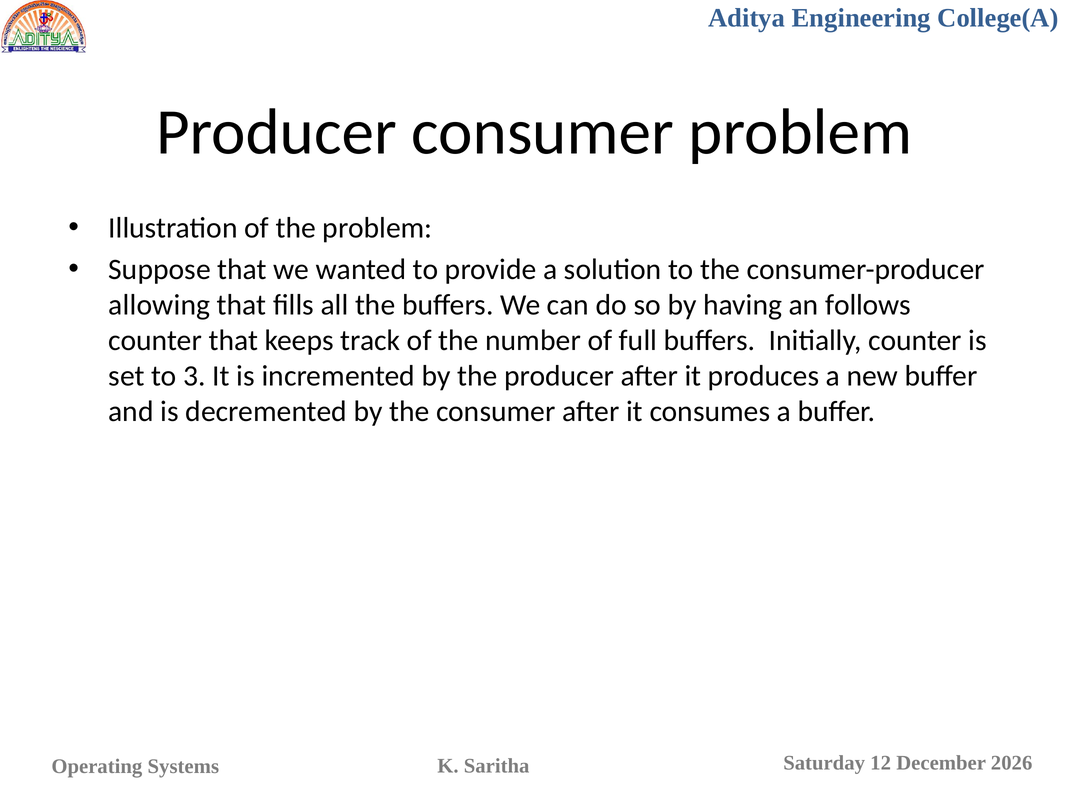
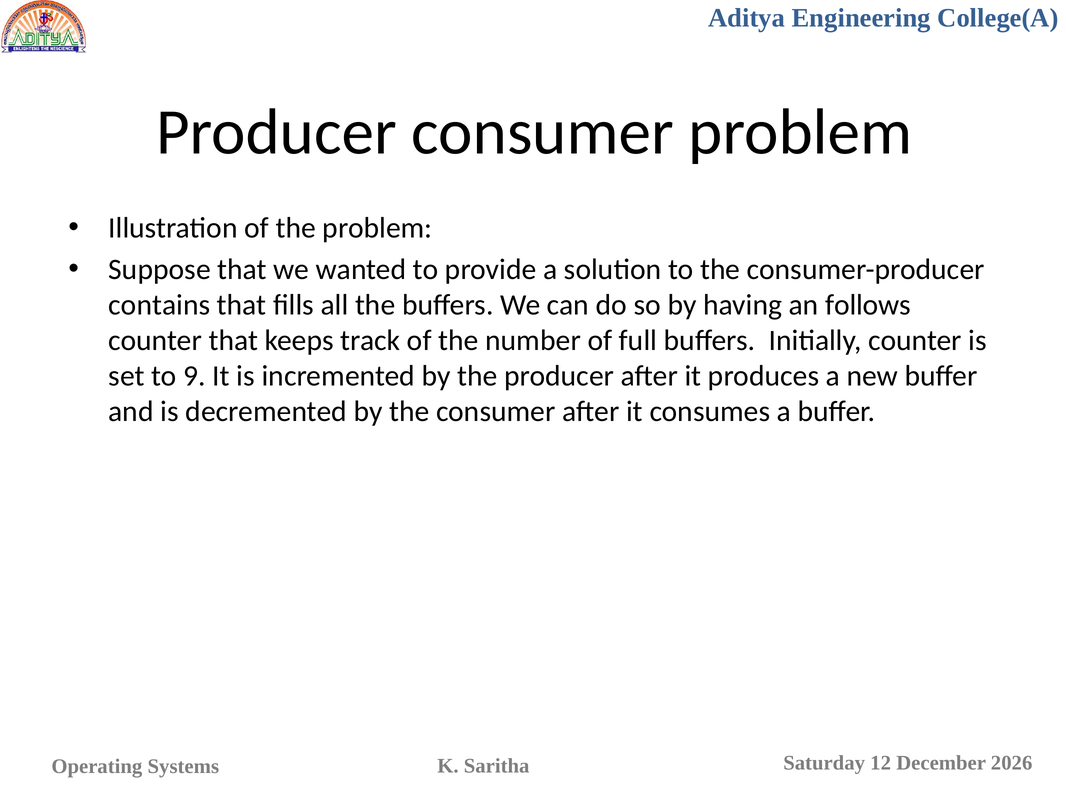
allowing: allowing -> contains
3: 3 -> 9
